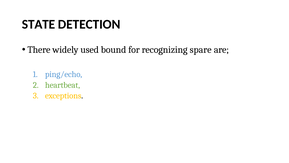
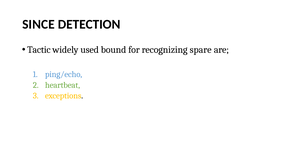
STATE: STATE -> SINCE
There: There -> Tactic
